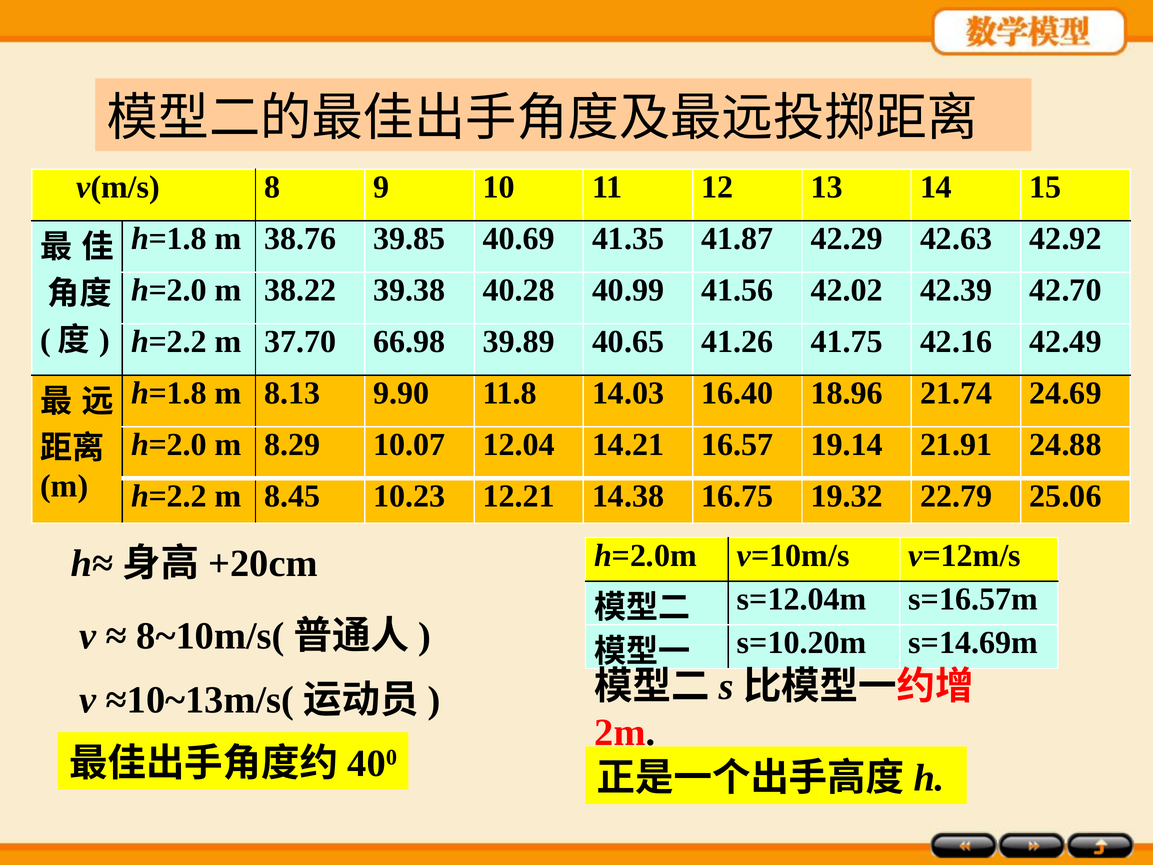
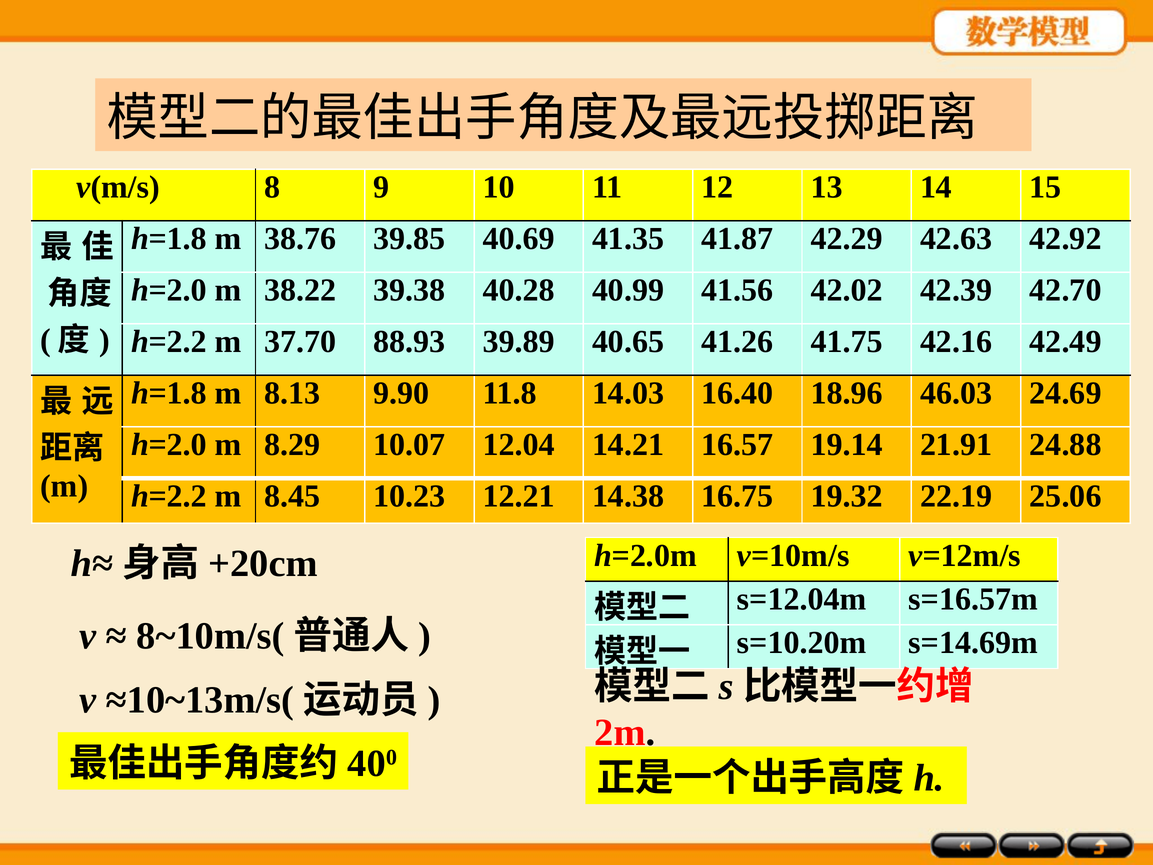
66.98: 66.98 -> 88.93
21.74: 21.74 -> 46.03
22.79: 22.79 -> 22.19
